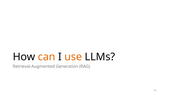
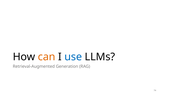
use colour: orange -> blue
